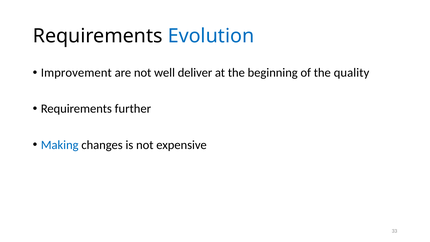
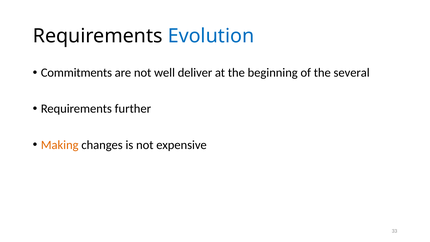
Improvement: Improvement -> Commitments
quality: quality -> several
Making colour: blue -> orange
